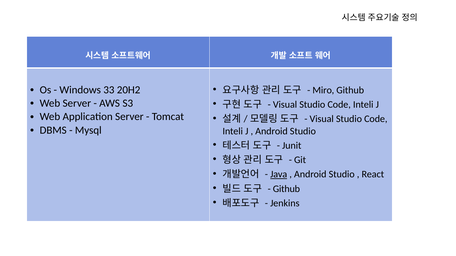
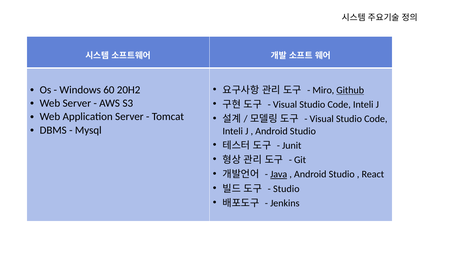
Github at (350, 90) underline: none -> present
33: 33 -> 60
Github at (286, 189): Github -> Studio
